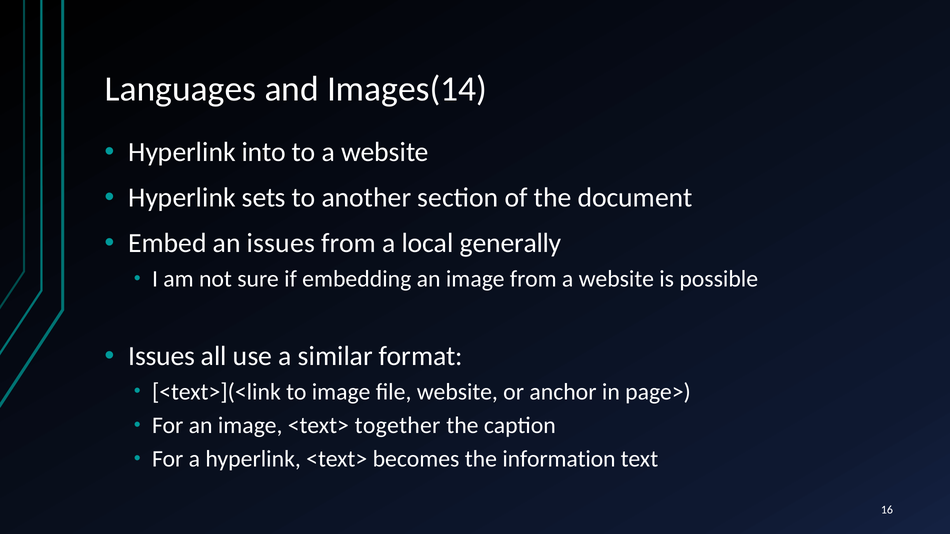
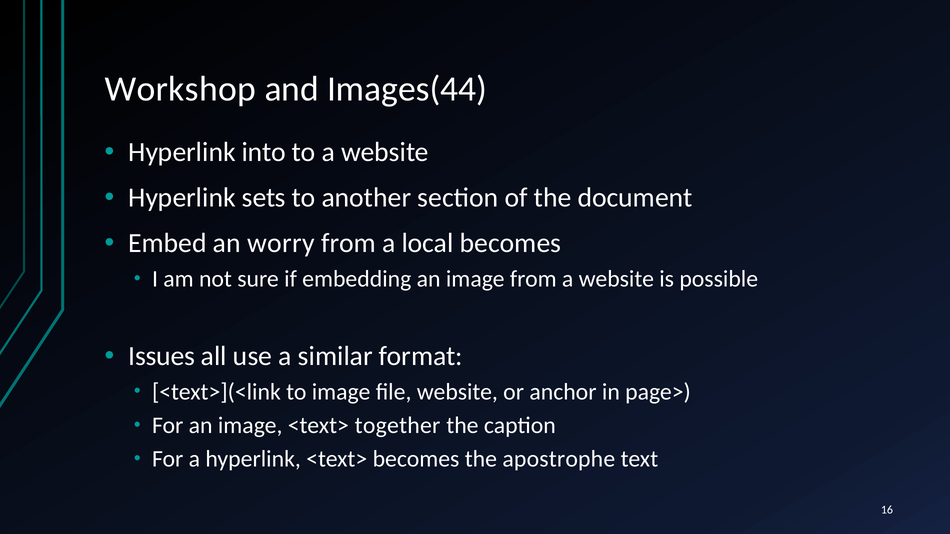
Languages: Languages -> Workshop
Images(14: Images(14 -> Images(44
an issues: issues -> worry
local generally: generally -> becomes
information: information -> apostrophe
